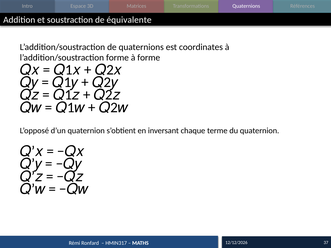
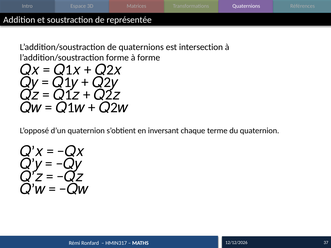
équivalente: équivalente -> représentée
coordinates: coordinates -> intersection
